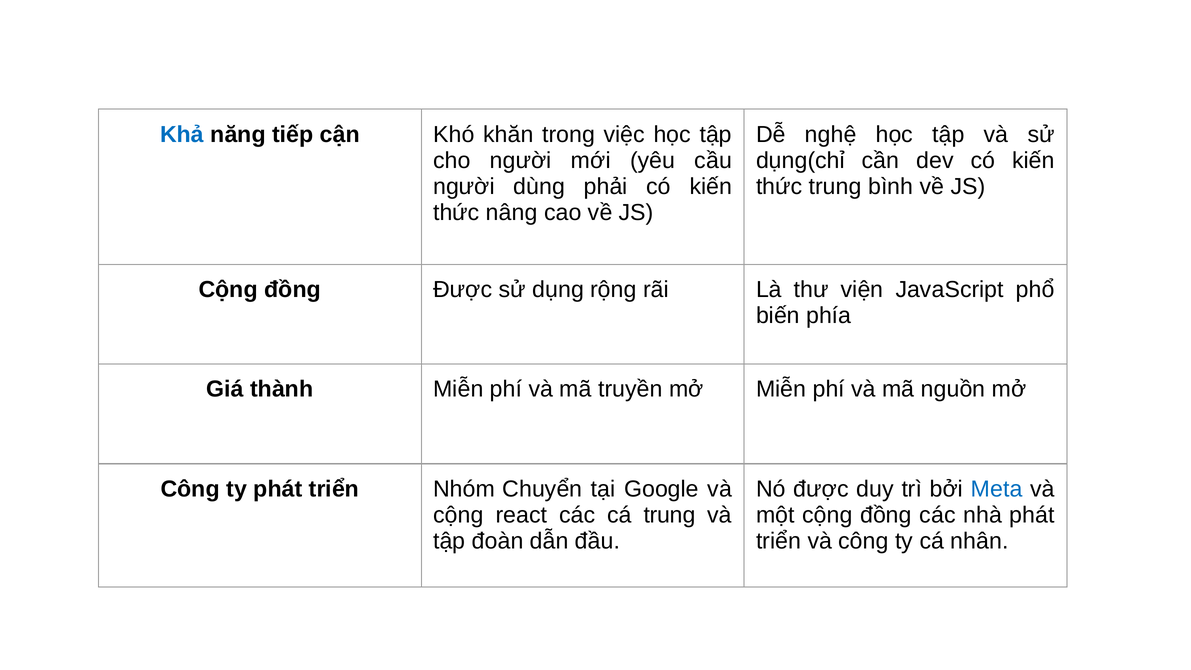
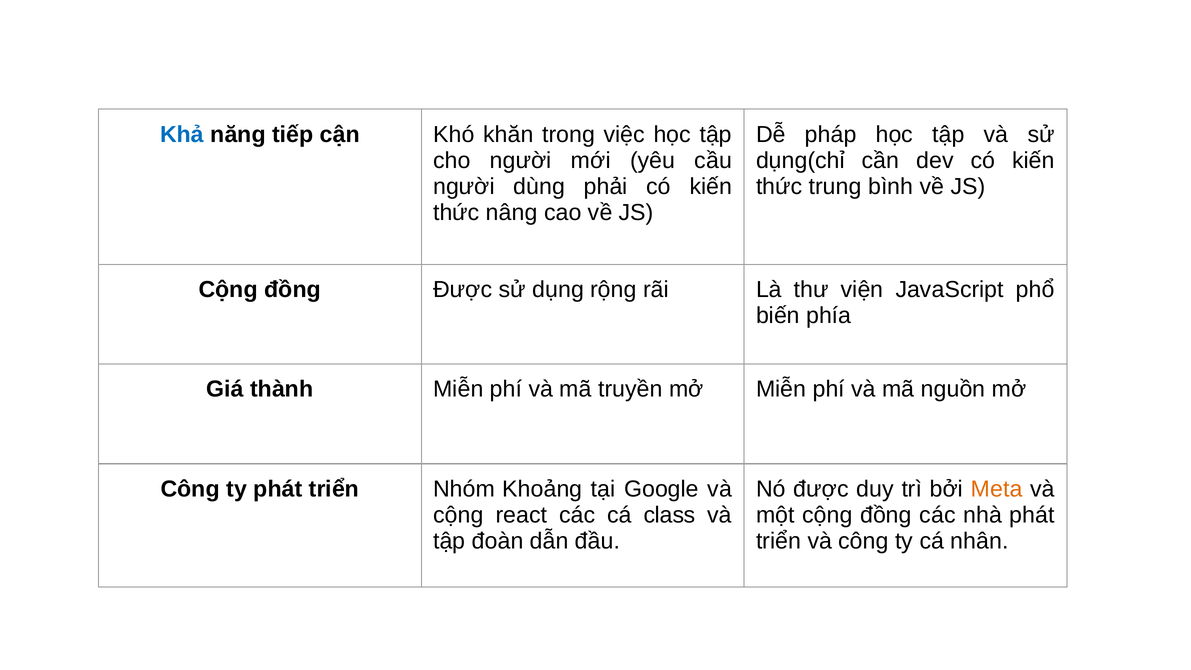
nghệ: nghệ -> pháp
Chuyển: Chuyển -> Khoảng
Meta colour: blue -> orange
cá trung: trung -> class
